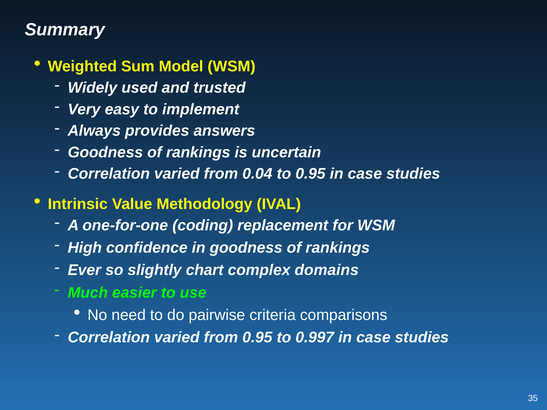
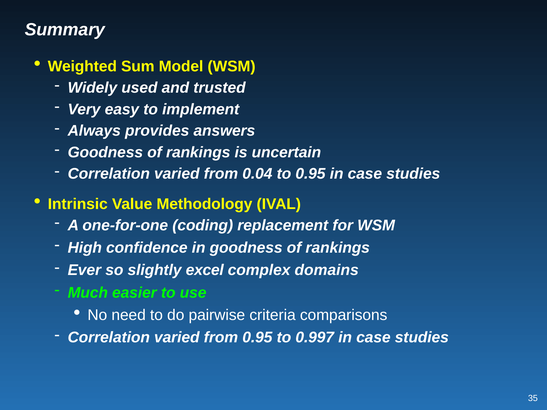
chart: chart -> excel
